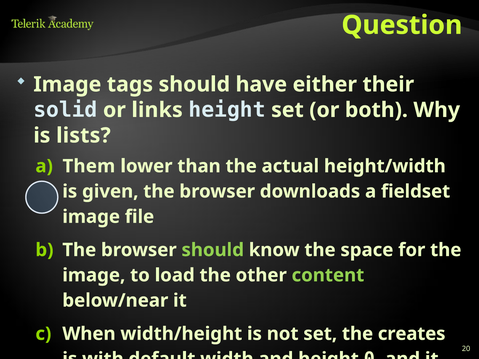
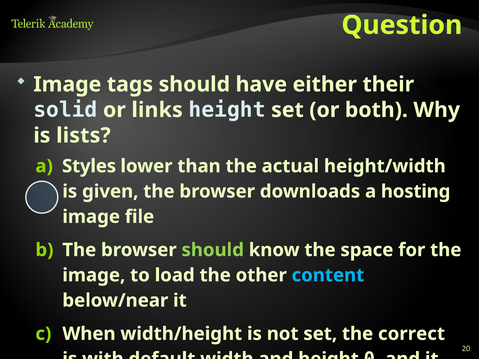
Them: Them -> Styles
fieldset: fieldset -> hosting
content colour: light green -> light blue
creates: creates -> correct
